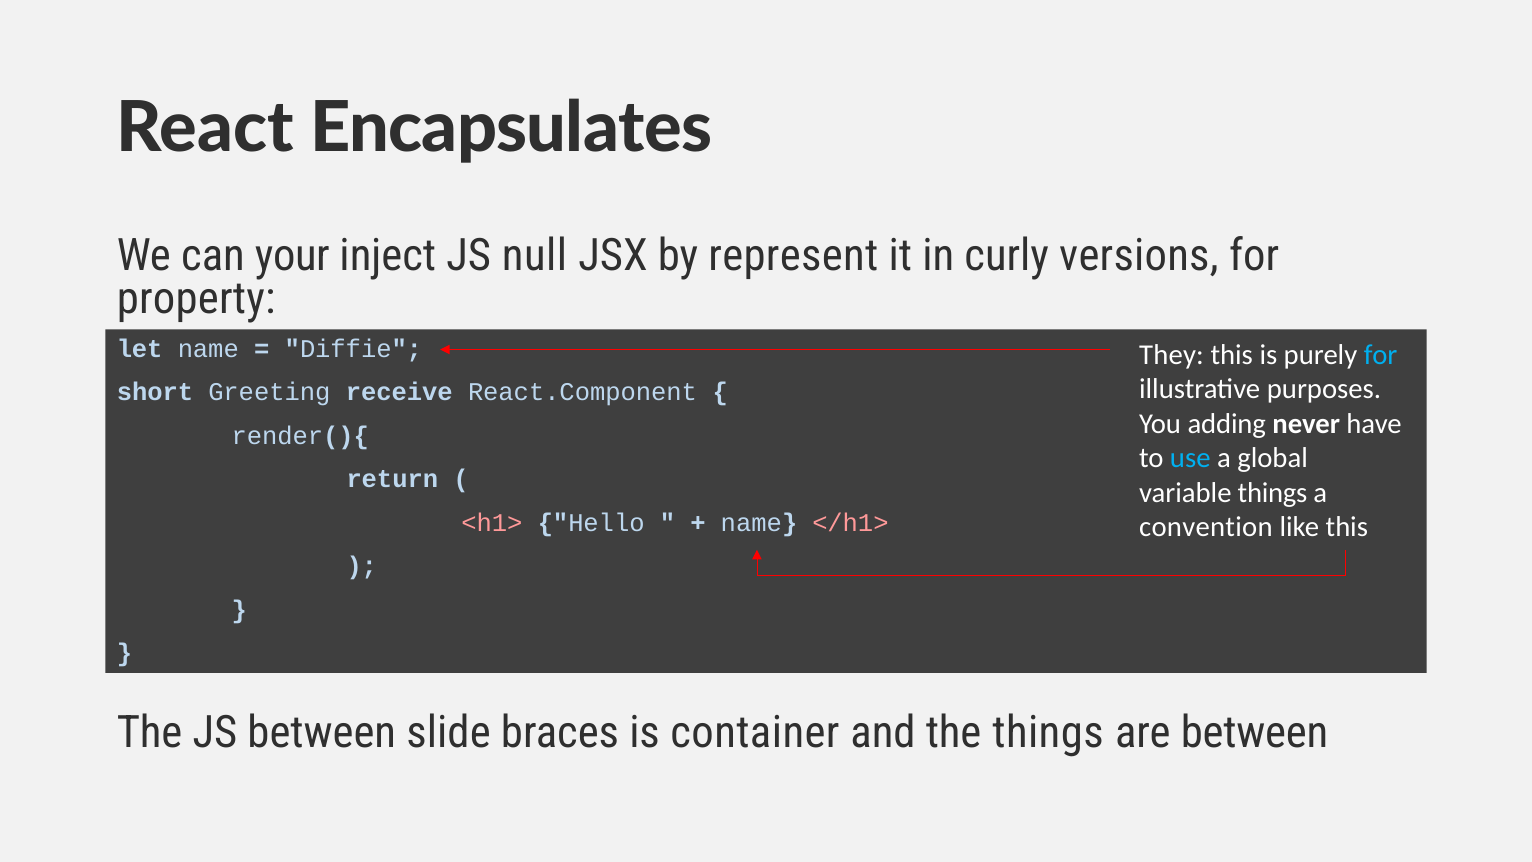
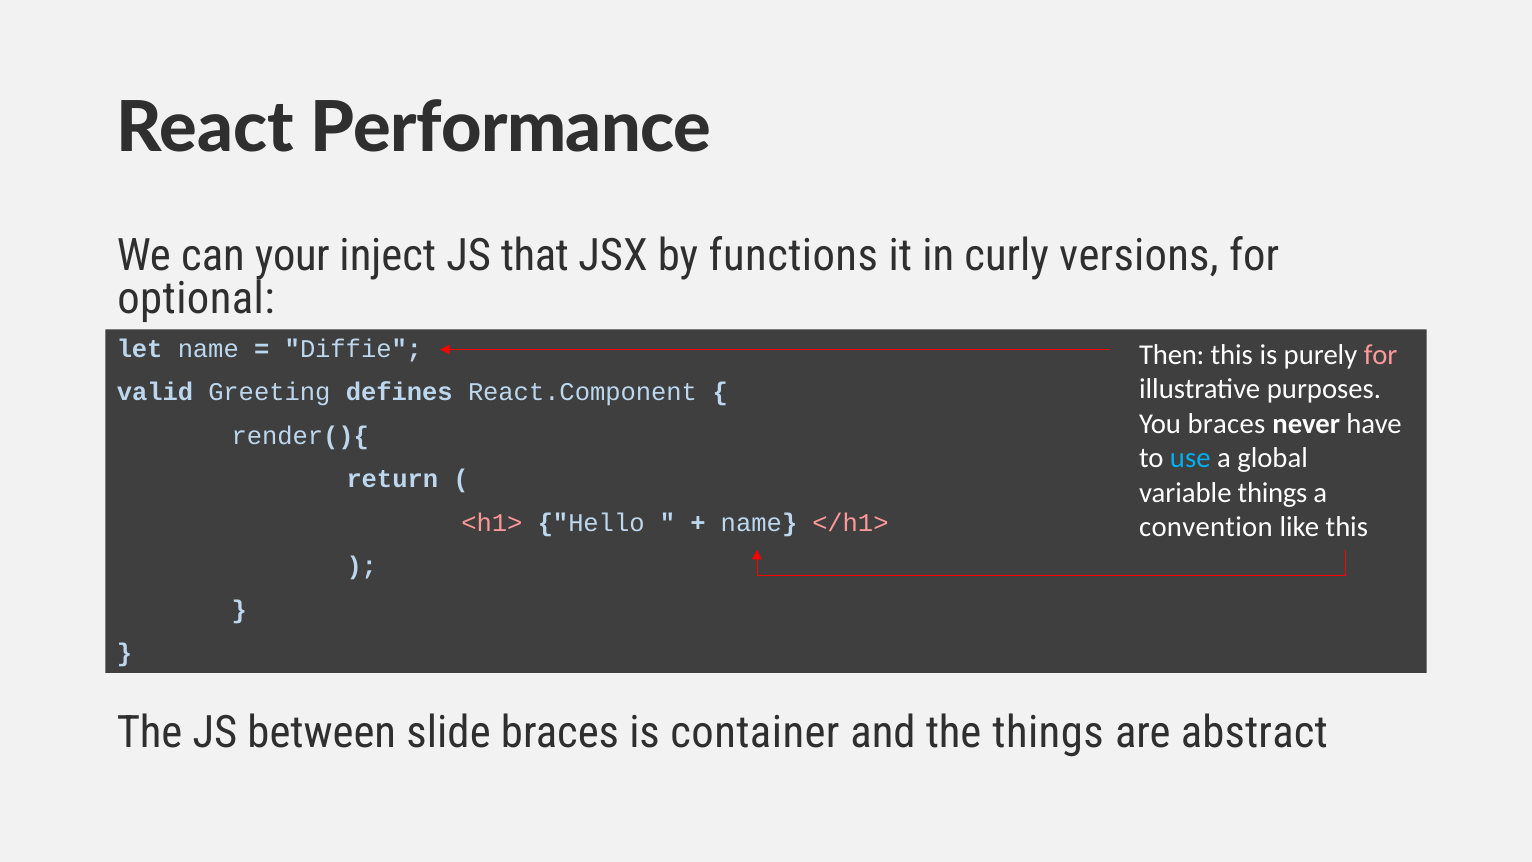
Encapsulates: Encapsulates -> Performance
null: null -> that
represent: represent -> functions
property: property -> optional
They: They -> Then
for at (1381, 355) colour: light blue -> pink
short: short -> valid
receive: receive -> defines
You adding: adding -> braces
are between: between -> abstract
